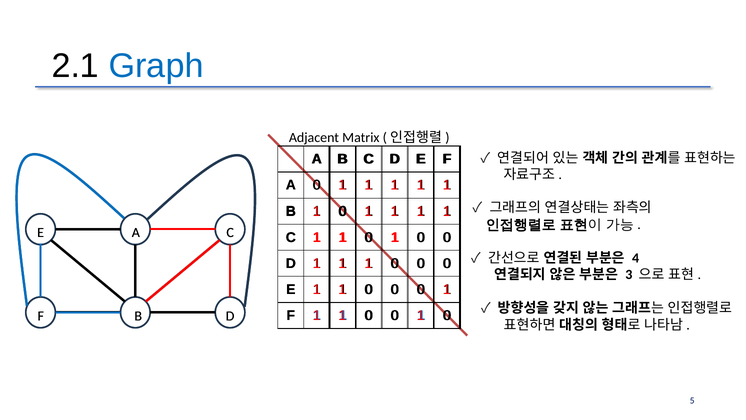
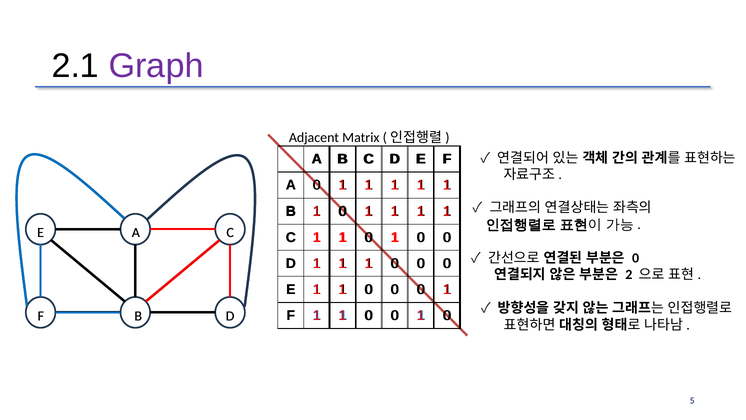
Graph colour: blue -> purple
4 at (636, 258): 4 -> 0
3: 3 -> 2
